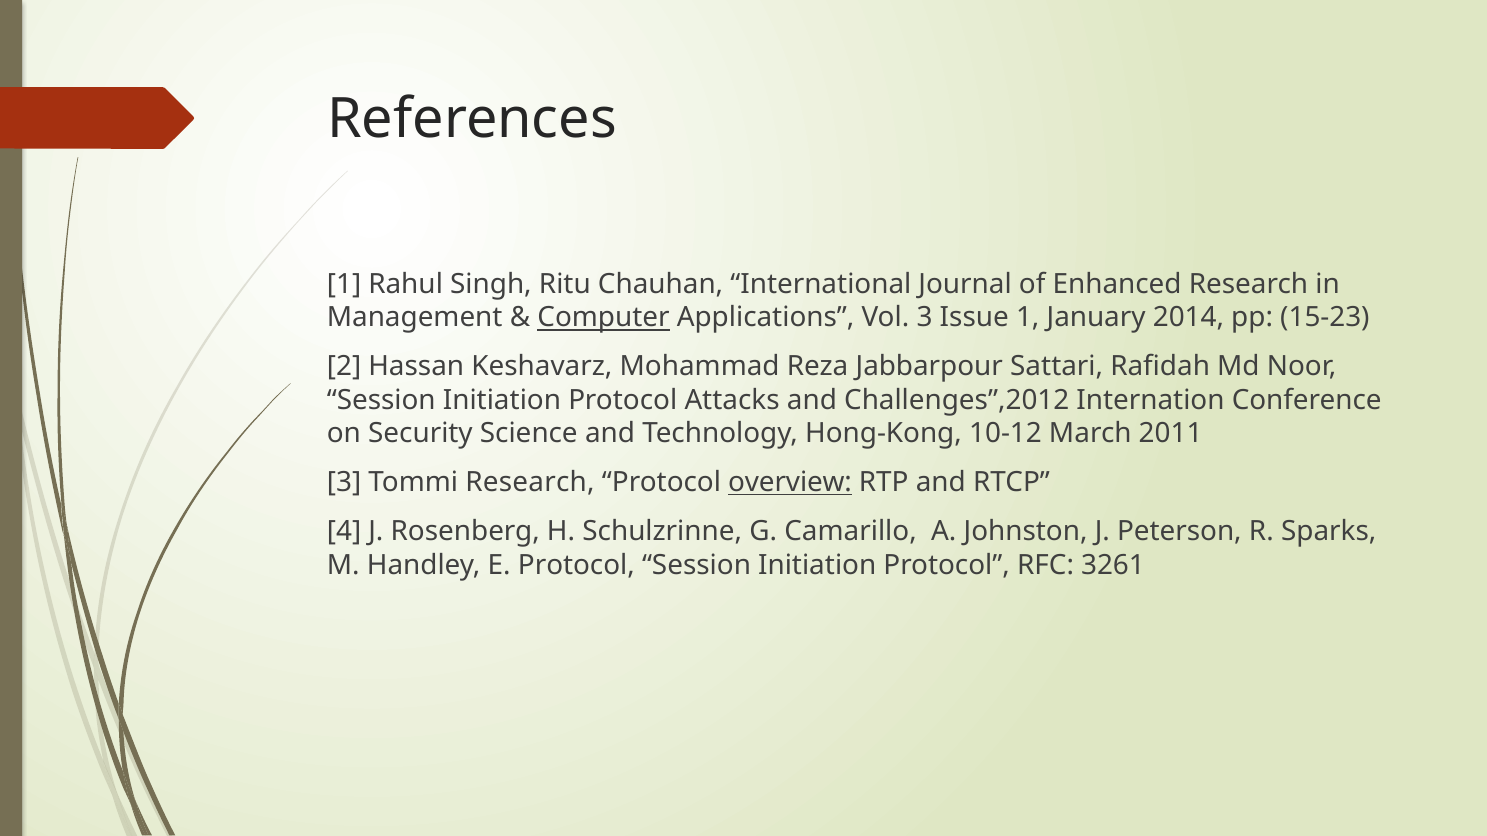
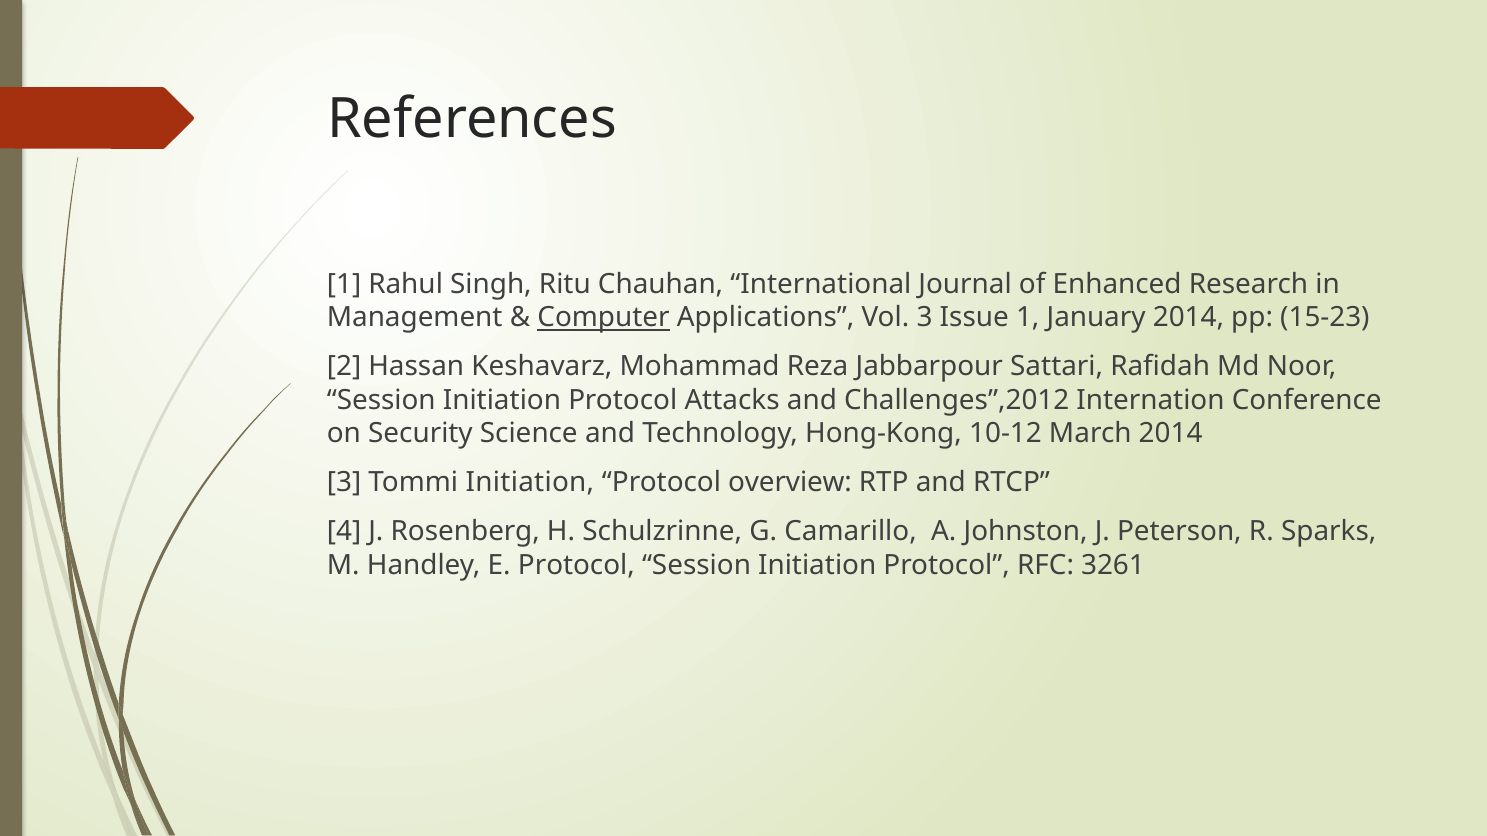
March 2011: 2011 -> 2014
Tommi Research: Research -> Initiation
overview underline: present -> none
